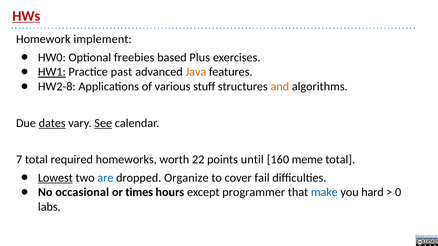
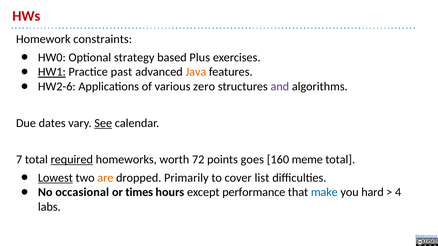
HWs underline: present -> none
implement: implement -> constraints
freebies: freebies -> strategy
HW2-8: HW2-8 -> HW2-6
stuff: stuff -> zero
and colour: orange -> purple
dates underline: present -> none
required underline: none -> present
22: 22 -> 72
until: until -> goes
are colour: blue -> orange
Organize: Organize -> Primarily
fail: fail -> list
programmer: programmer -> performance
0: 0 -> 4
